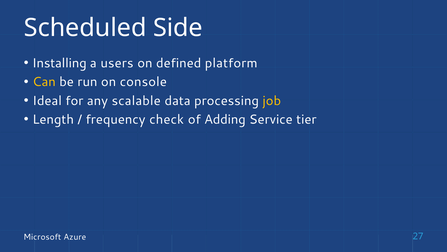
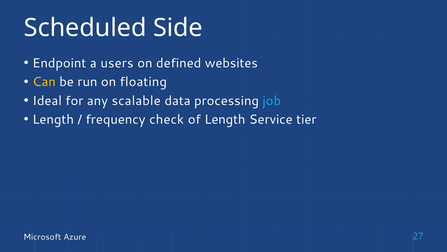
Installing: Installing -> Endpoint
platform: platform -> websites
console: console -> floating
job colour: yellow -> light blue
of Adding: Adding -> Length
